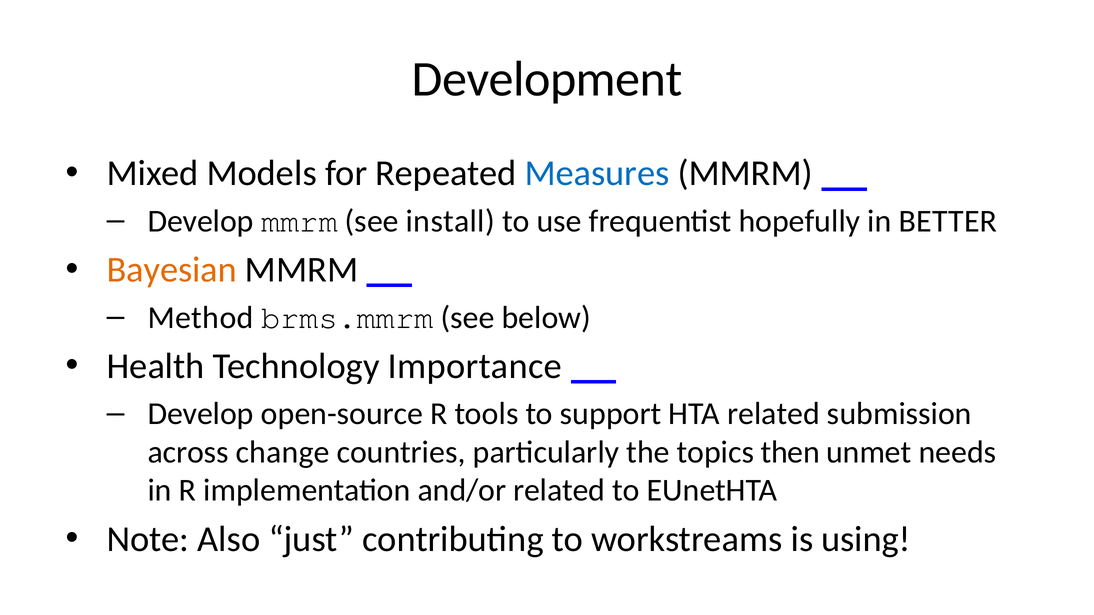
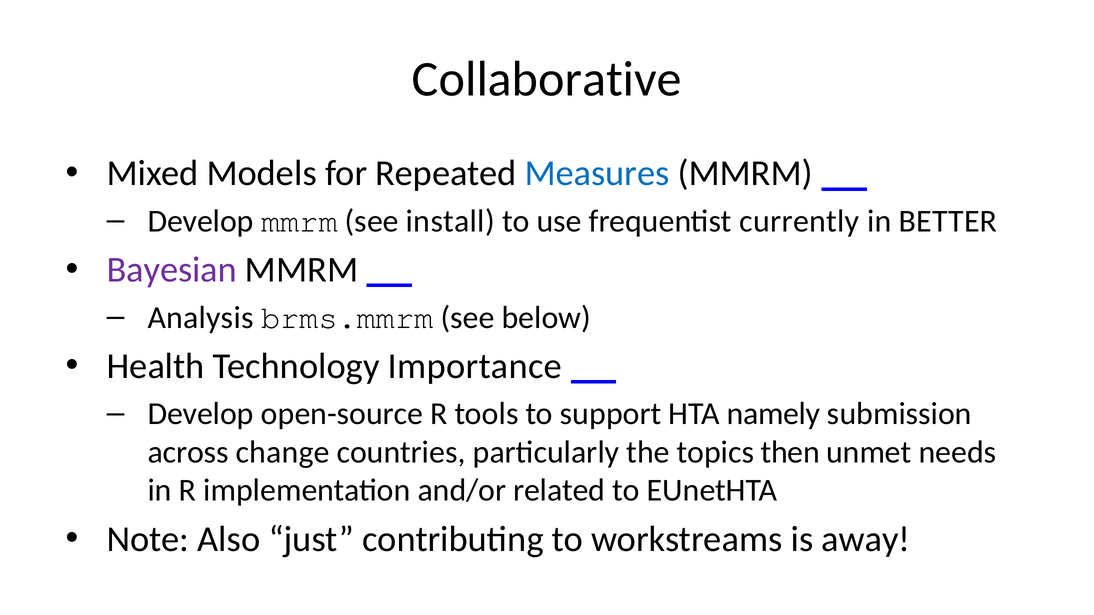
Development: Development -> Collaborative
hopefully: hopefully -> currently
Bayesian colour: orange -> purple
Method: Method -> Analysis
HTA related: related -> namely
using: using -> away
